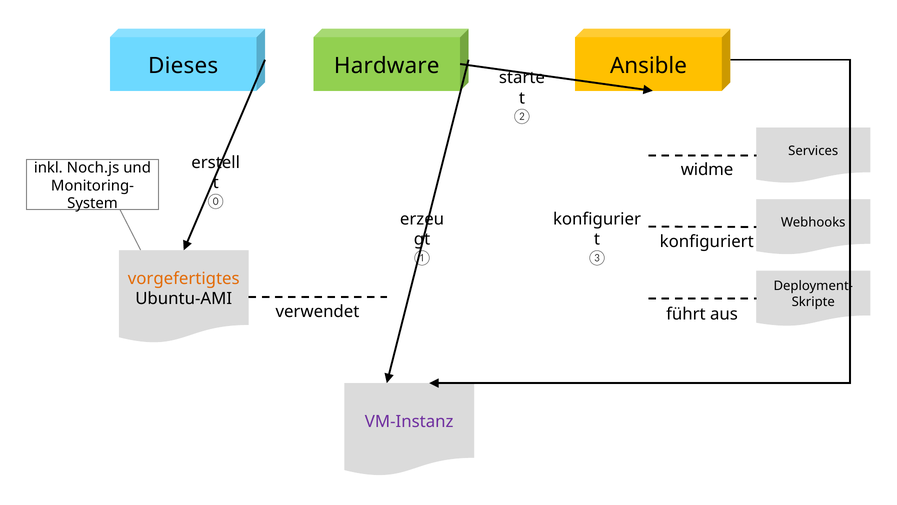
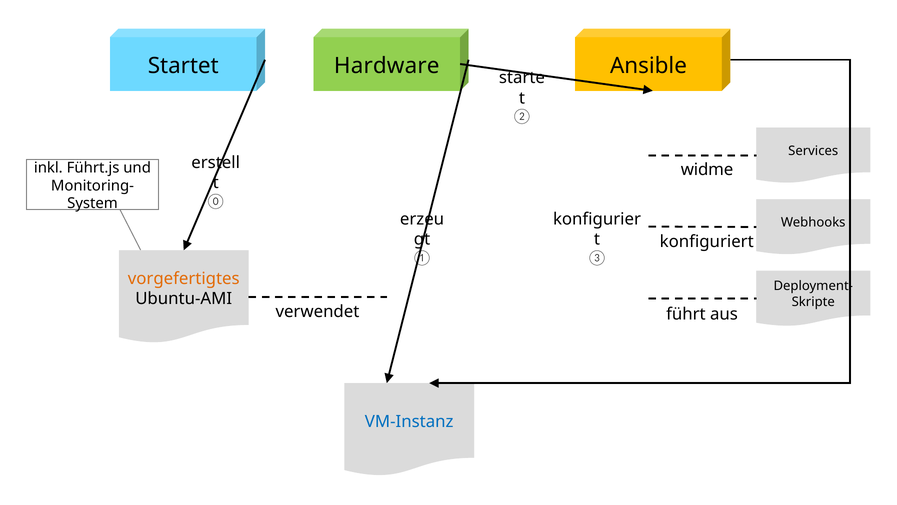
Dieses: Dieses -> Startet
Noch.js: Noch.js -> Führt.js
VM-Instanz colour: purple -> blue
